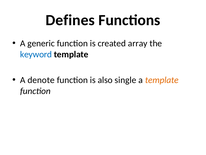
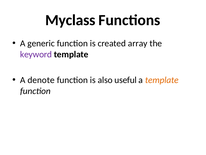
Defines: Defines -> Myclass
keyword colour: blue -> purple
single: single -> useful
